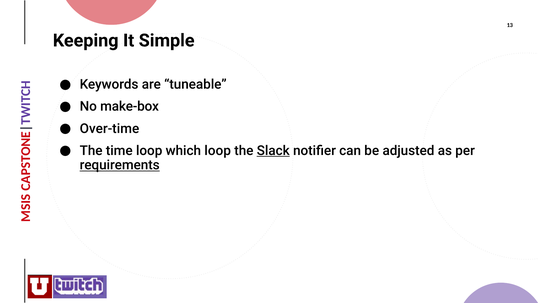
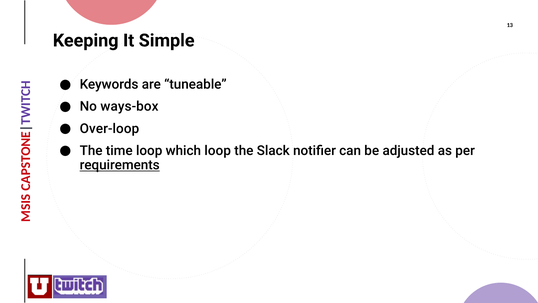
make-box: make-box -> ways-box
Over-time: Over-time -> Over-loop
Slack underline: present -> none
